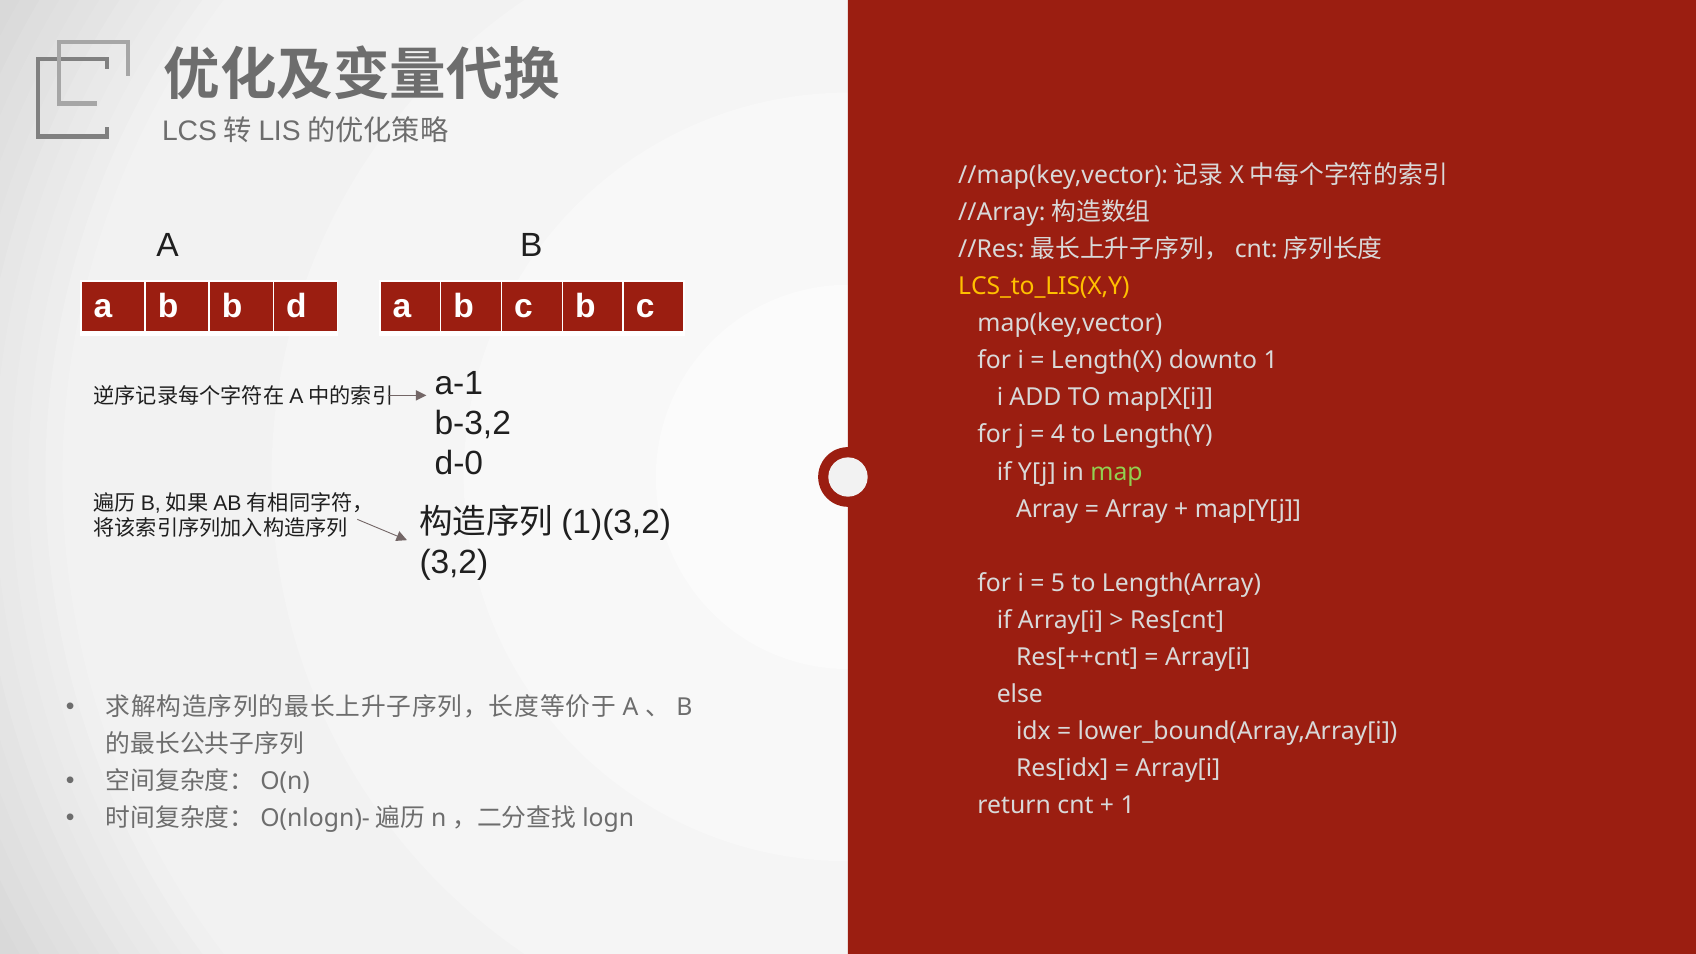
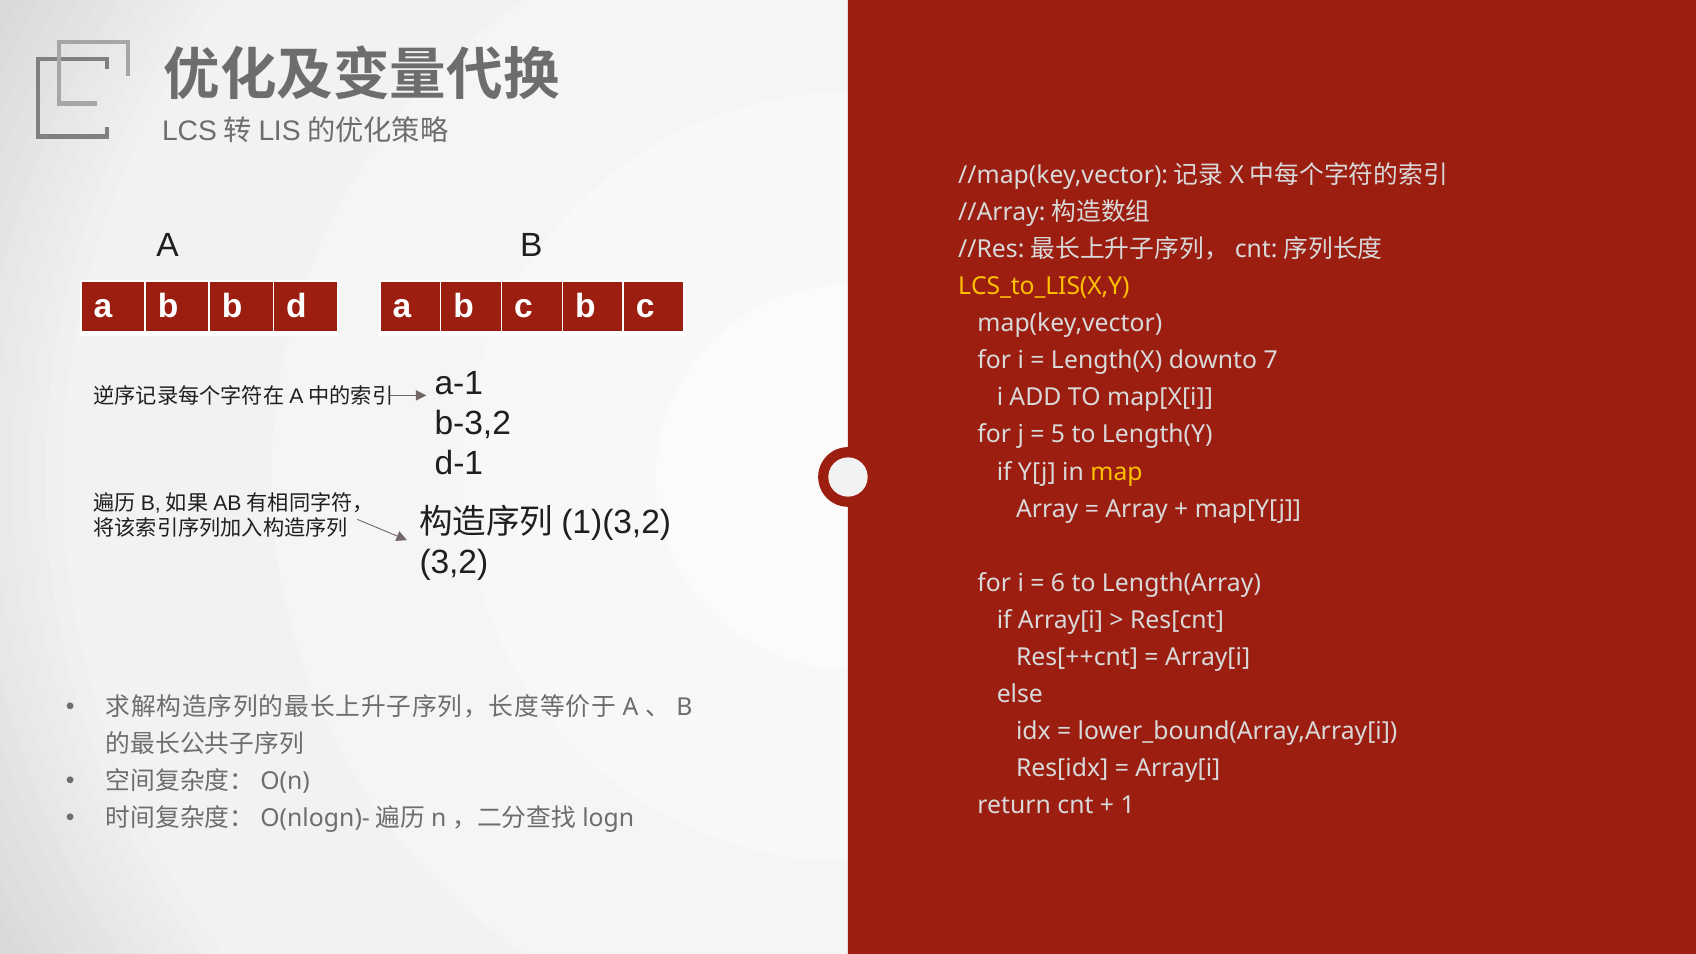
downto 1: 1 -> 7
4: 4 -> 5
d-0: d-0 -> d-1
map colour: light green -> yellow
5: 5 -> 6
